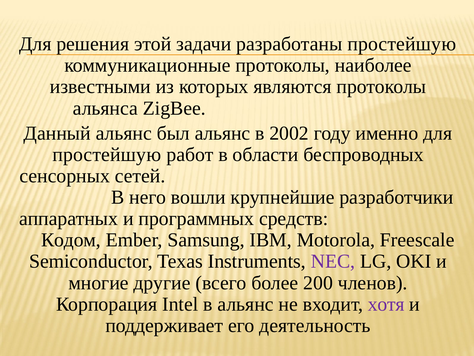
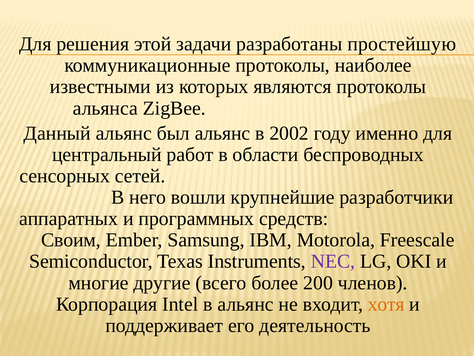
простейшую at (107, 154): простейшую -> центральный
Кодом: Кодом -> Своим
хотя colour: purple -> orange
